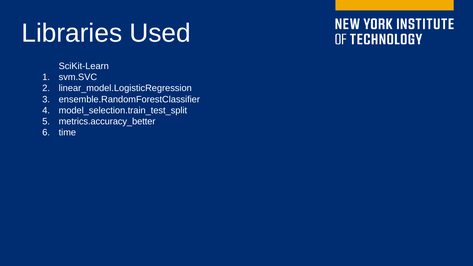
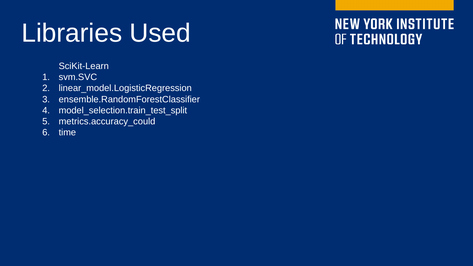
metrics.accuracy_better: metrics.accuracy_better -> metrics.accuracy_could
